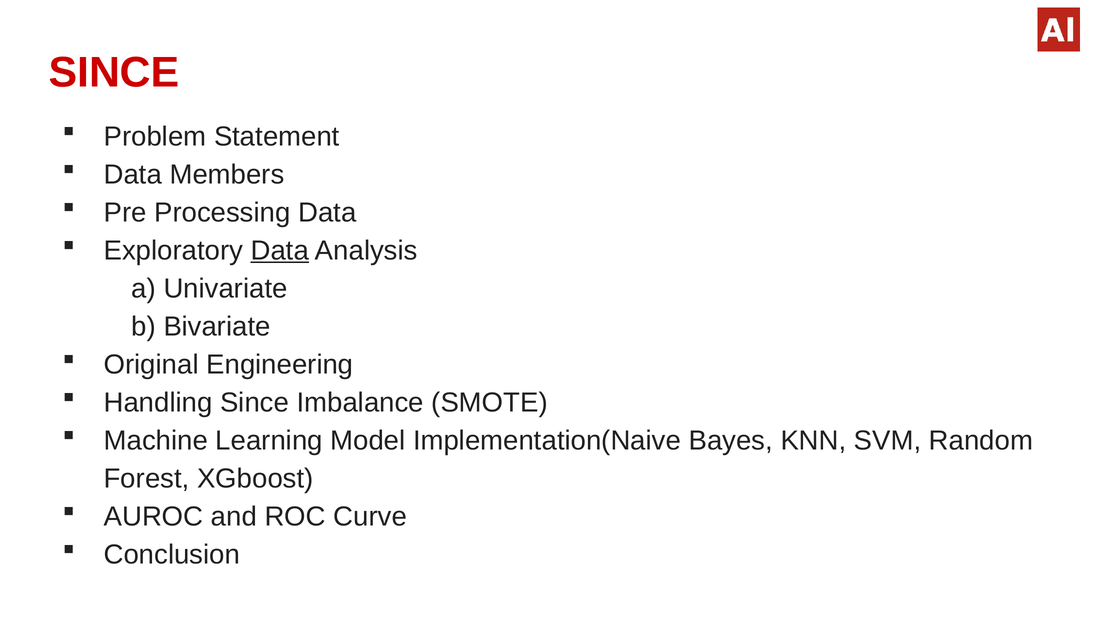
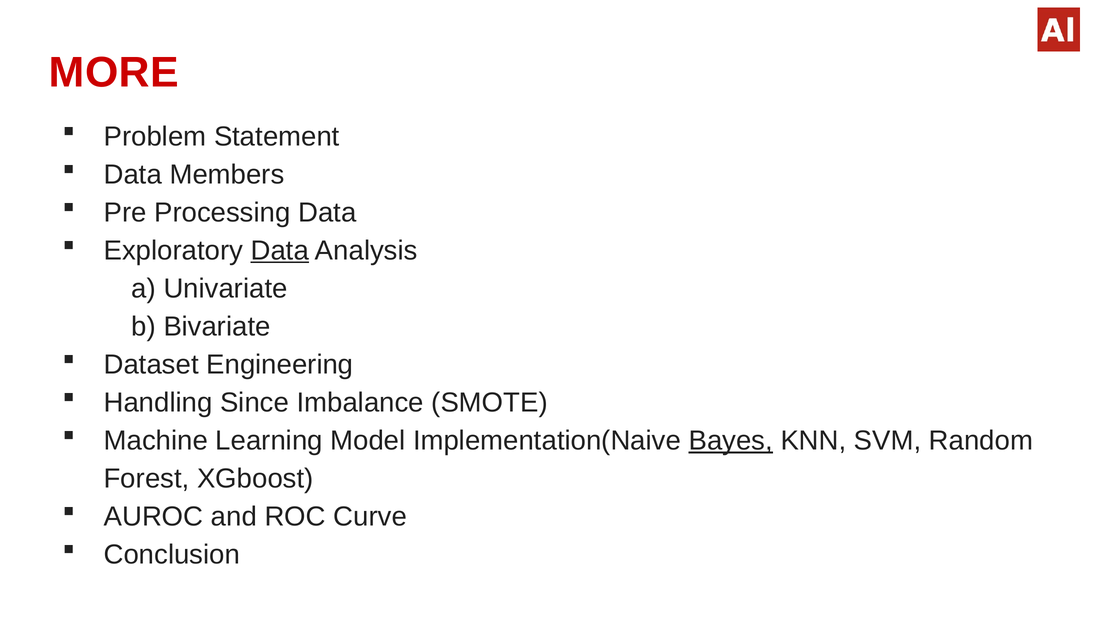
SINCE at (114, 73): SINCE -> MORE
Original: Original -> Dataset
Bayes underline: none -> present
